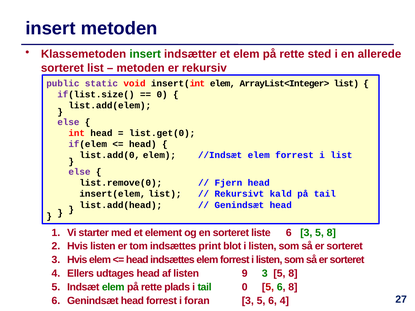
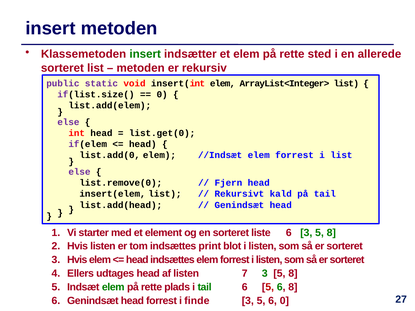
9: 9 -> 7
tail 0: 0 -> 6
foran: foran -> finde
6 4: 4 -> 0
